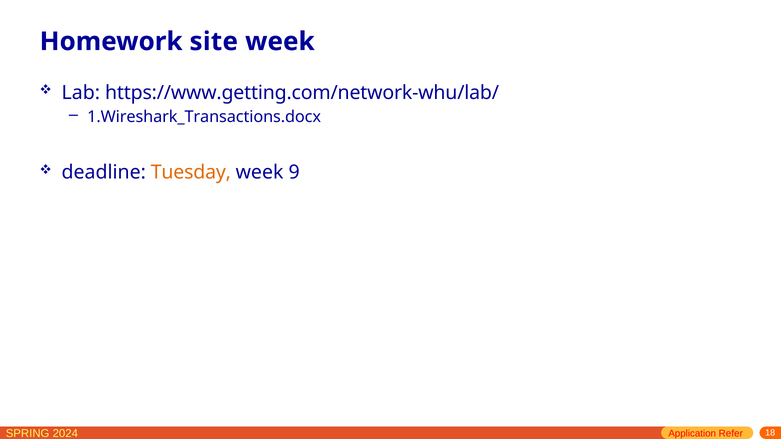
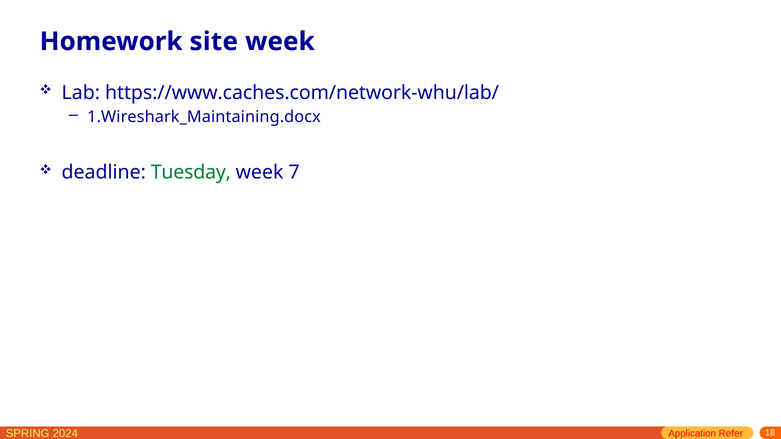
https://www.getting.com/network-whu/lab/: https://www.getting.com/network-whu/lab/ -> https://www.caches.com/network-whu/lab/
1.Wireshark_Transactions.docx: 1.Wireshark_Transactions.docx -> 1.Wireshark_Maintaining.docx
Tuesday colour: orange -> green
9: 9 -> 7
